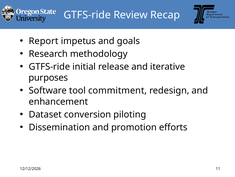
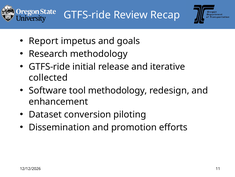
purposes: purposes -> collected
tool commitment: commitment -> methodology
